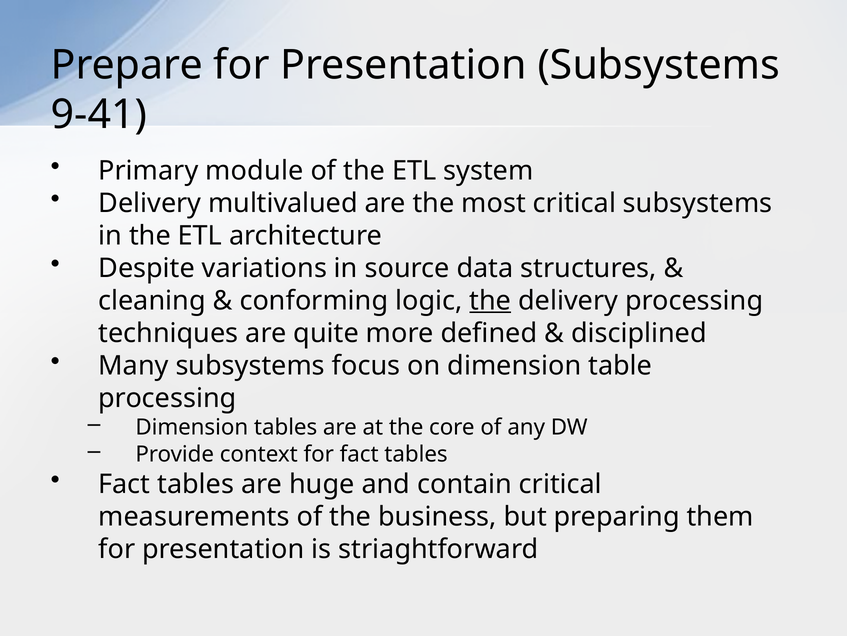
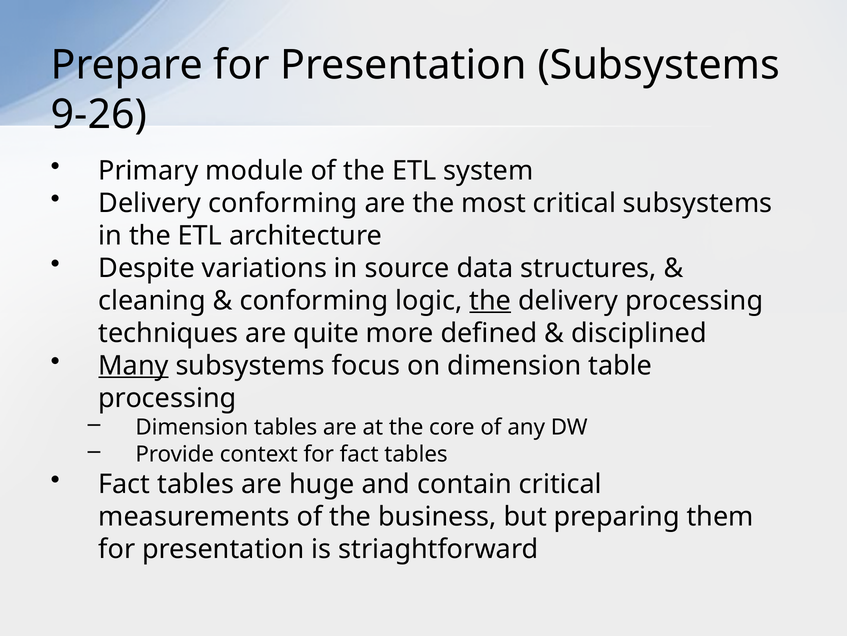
9-41: 9-41 -> 9-26
Delivery multivalued: multivalued -> conforming
Many underline: none -> present
